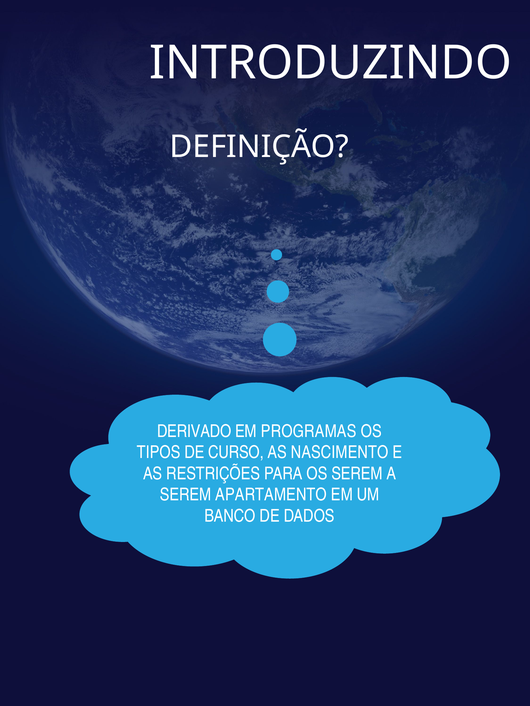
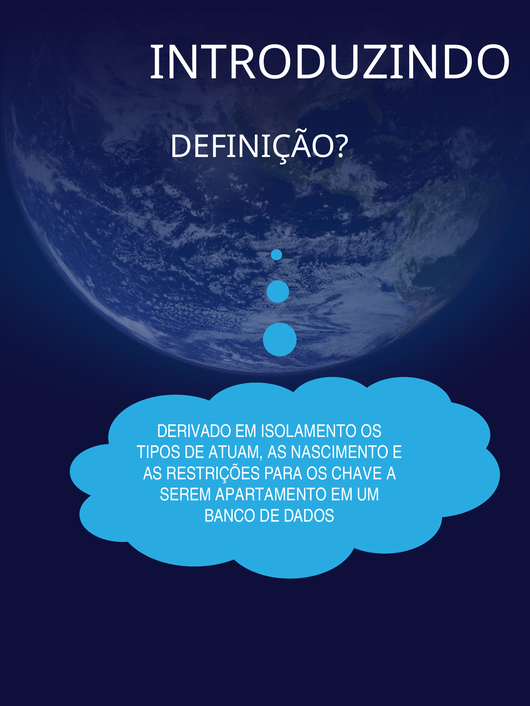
PROGRAMAS: PROGRAMAS -> ISOLAMENTO
CURSO: CURSO -> ATUAM
OS SEREM: SEREM -> CHAVE
